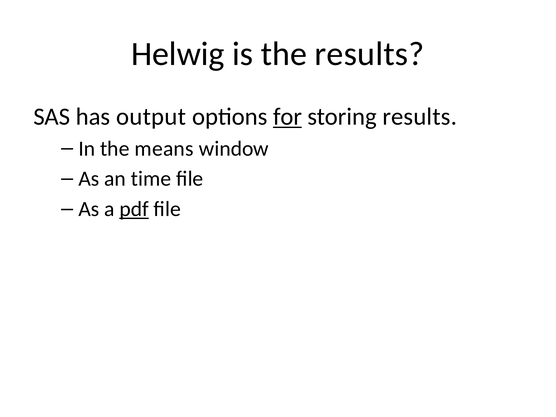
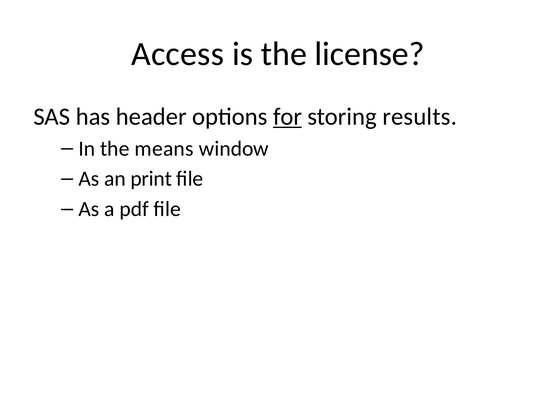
Helwig: Helwig -> Access
the results: results -> license
output: output -> header
time: time -> print
pdf underline: present -> none
